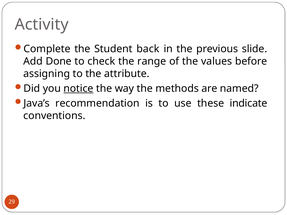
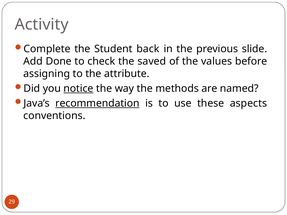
range: range -> saved
recommendation underline: none -> present
indicate: indicate -> aspects
